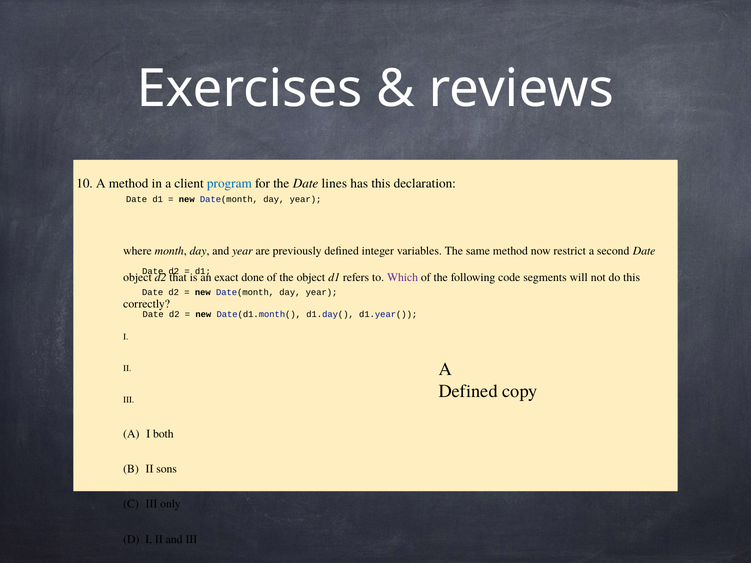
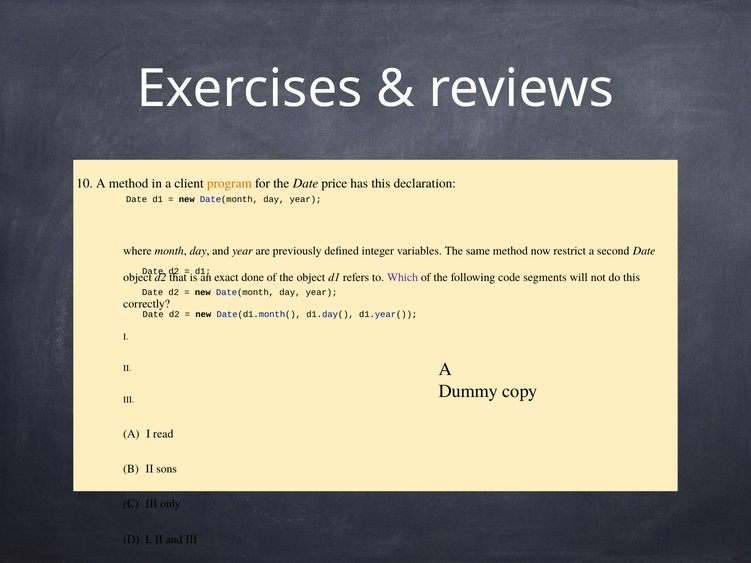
program colour: blue -> orange
lines: lines -> price
Defined at (468, 391): Defined -> Dummy
both: both -> read
